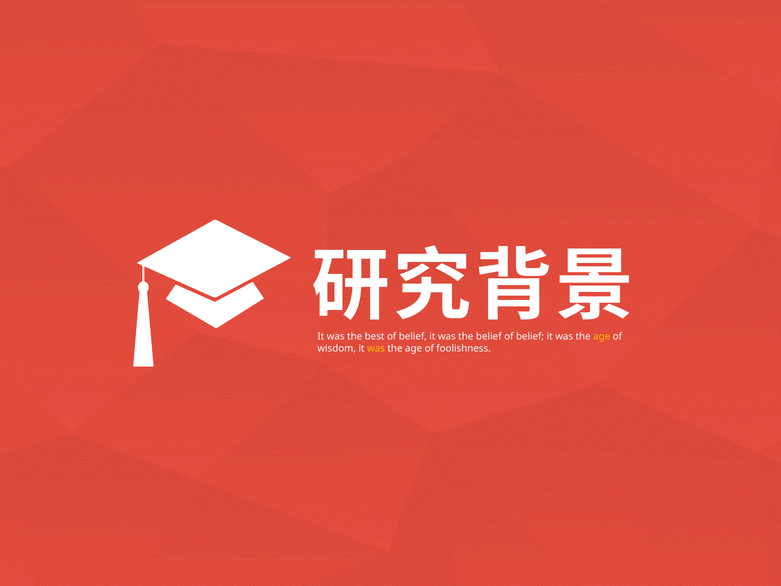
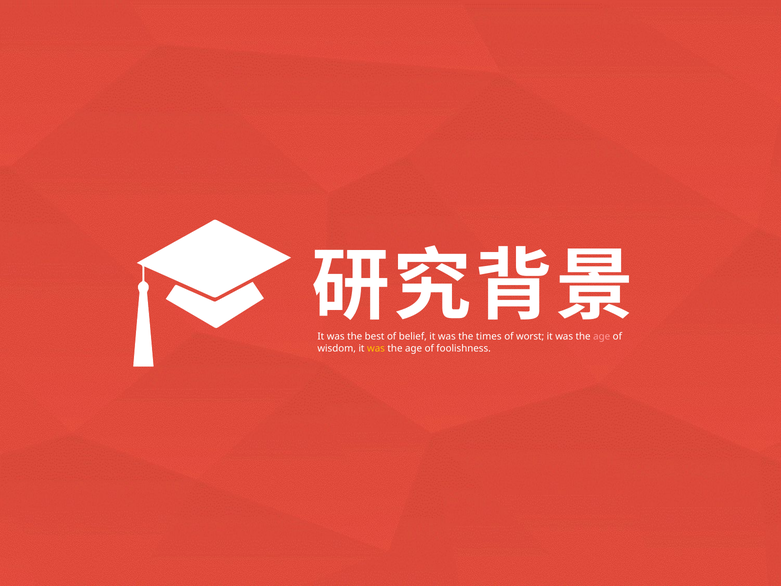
the belief: belief -> times
belief at (530, 336): belief -> worst
age at (602, 336) colour: yellow -> pink
